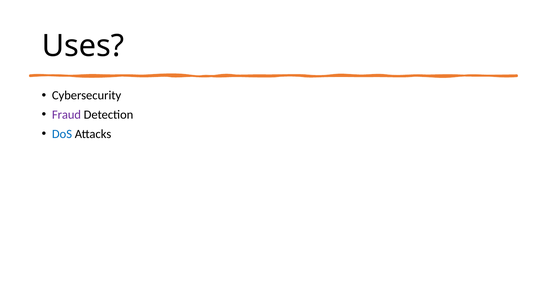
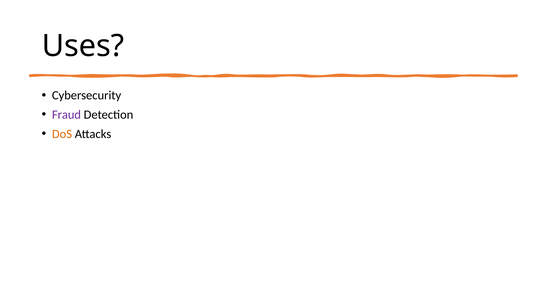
DoS colour: blue -> orange
